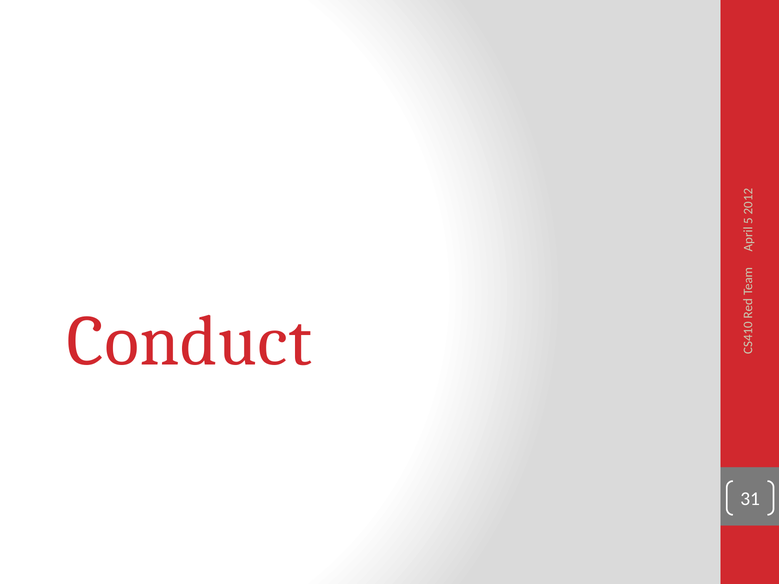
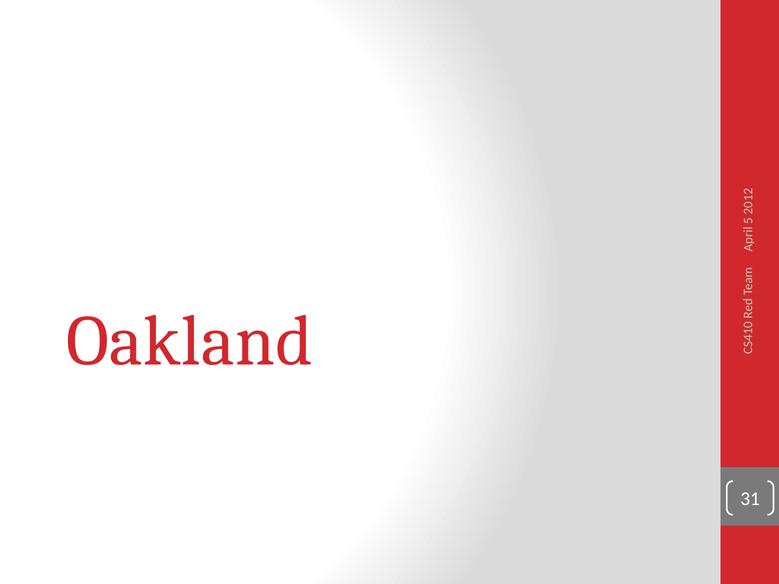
Conduct: Conduct -> Oakland
